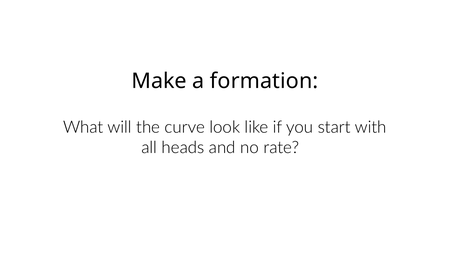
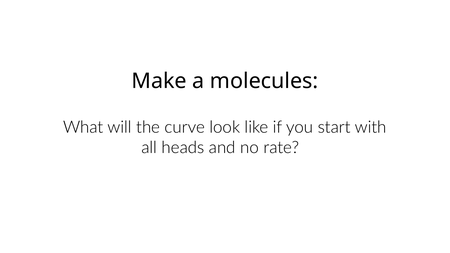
formation: formation -> molecules
